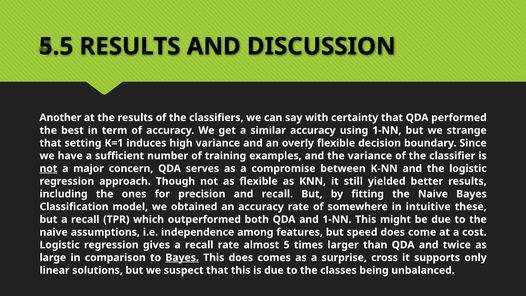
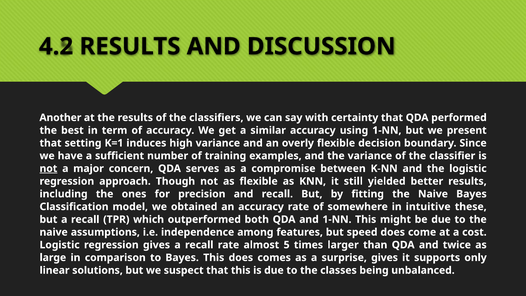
5.5: 5.5 -> 4.2
strange: strange -> present
Bayes at (182, 257) underline: present -> none
surprise cross: cross -> gives
